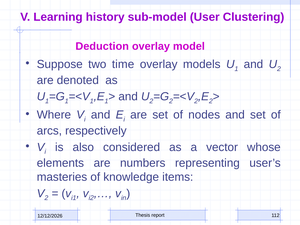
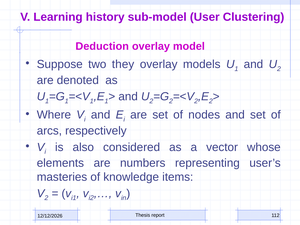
time: time -> they
